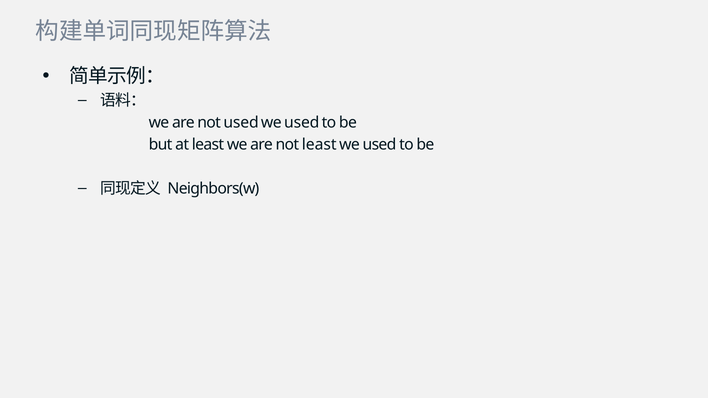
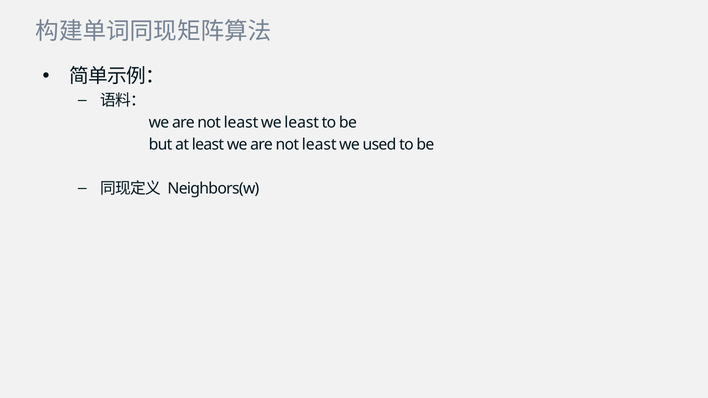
used at (241, 123): used -> least
used at (302, 123): used -> least
